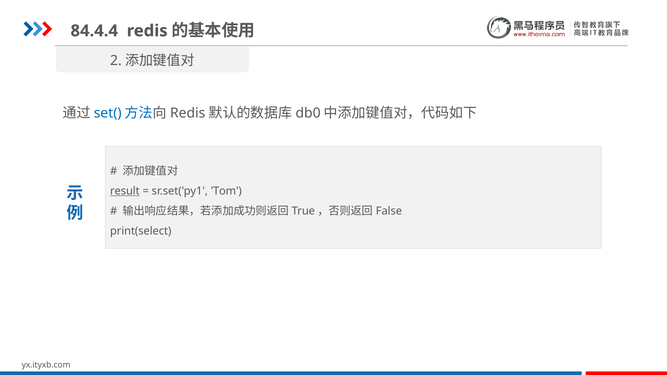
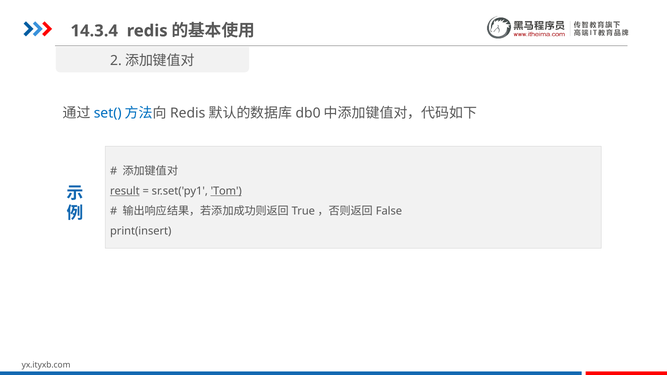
84.4.4: 84.4.4 -> 14.3.4
Tom underline: none -> present
print(select: print(select -> print(insert
